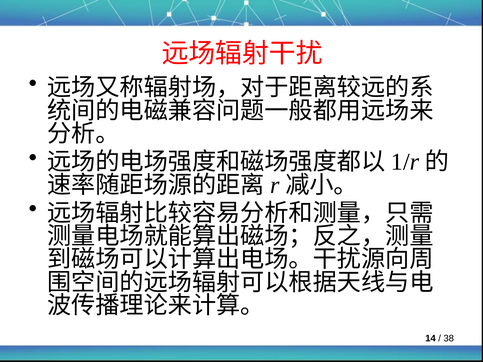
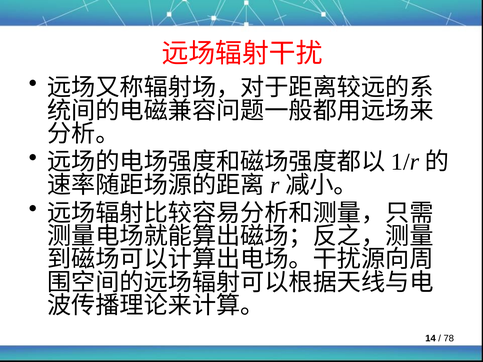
38: 38 -> 78
